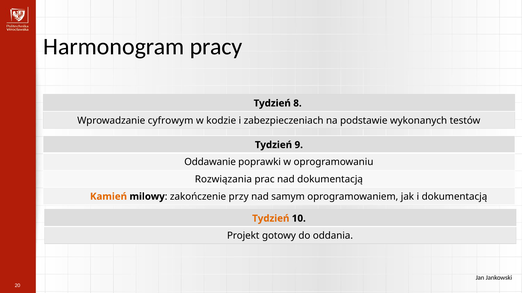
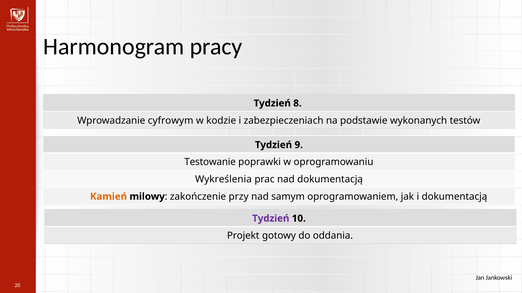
Oddawanie: Oddawanie -> Testowanie
Rozwiązania: Rozwiązania -> Wykreślenia
Tydzień at (271, 219) colour: orange -> purple
